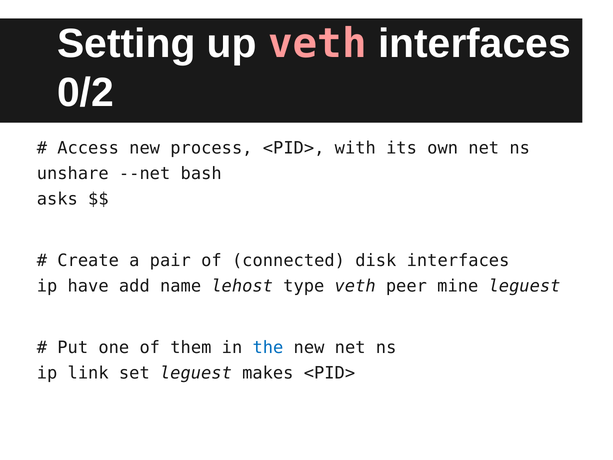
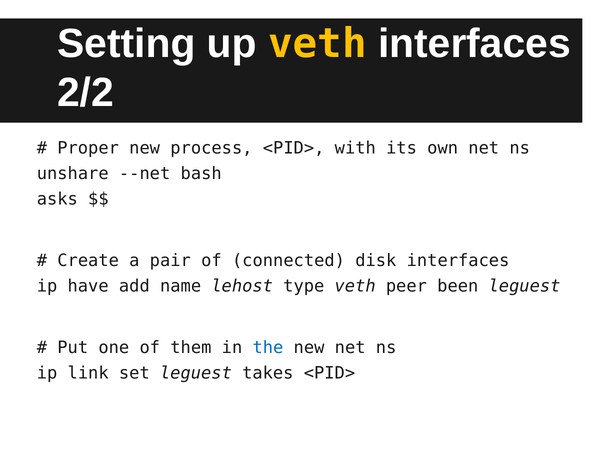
veth at (317, 44) colour: pink -> yellow
0/2: 0/2 -> 2/2
Access: Access -> Proper
mine: mine -> been
makes: makes -> takes
